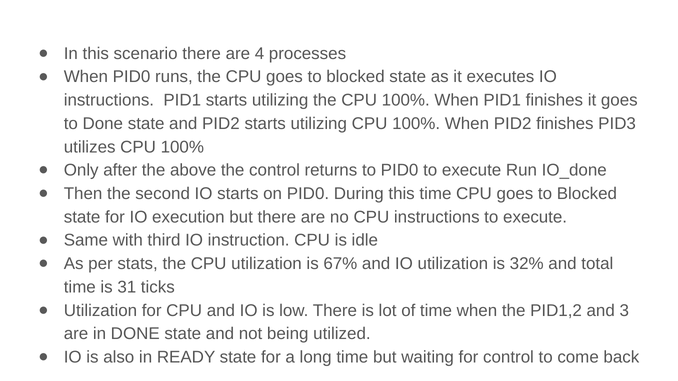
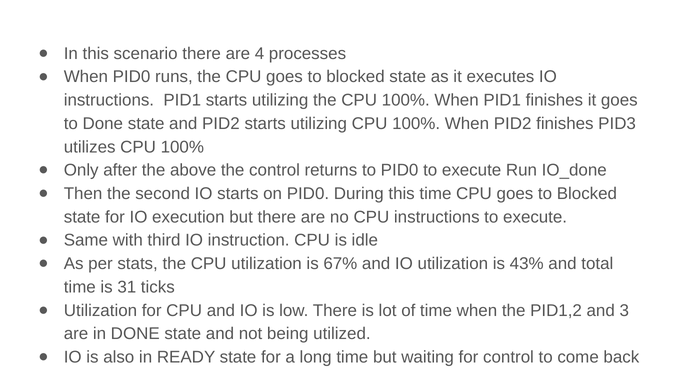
32%: 32% -> 43%
